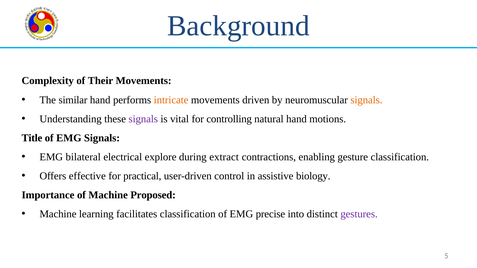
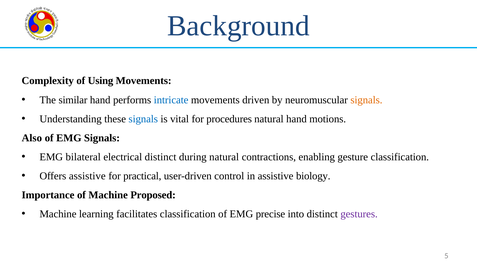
Their: Their -> Using
intricate colour: orange -> blue
signals at (143, 119) colour: purple -> blue
controlling: controlling -> procedures
Title: Title -> Also
electrical explore: explore -> distinct
during extract: extract -> natural
Offers effective: effective -> assistive
